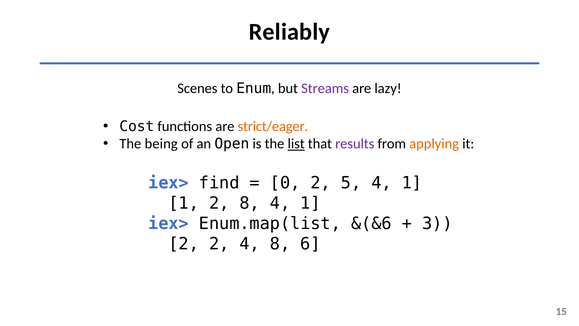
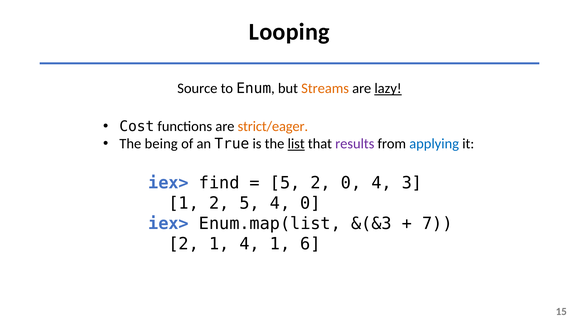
Reliably: Reliably -> Looping
Scenes: Scenes -> Source
Streams colour: purple -> orange
lazy underline: none -> present
Open: Open -> True
applying colour: orange -> blue
0 at (285, 183): 0 -> 5
2 5: 5 -> 0
1 at (412, 183): 1 -> 3
2 8: 8 -> 5
1 at (310, 203): 1 -> 0
&(&6: &(&6 -> &(&3
3: 3 -> 7
2 2: 2 -> 1
4 8: 8 -> 1
